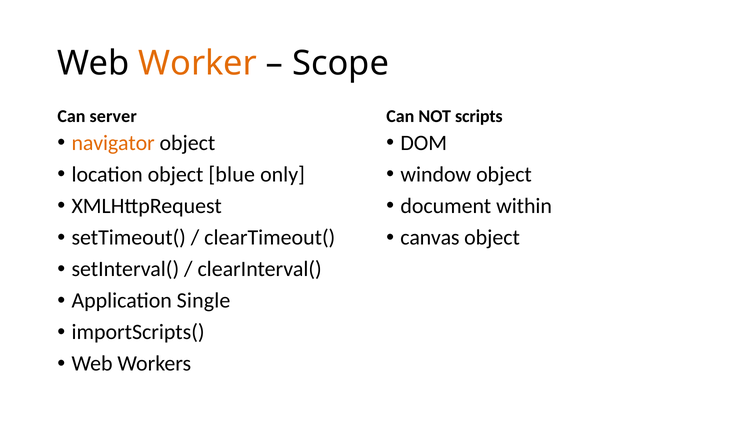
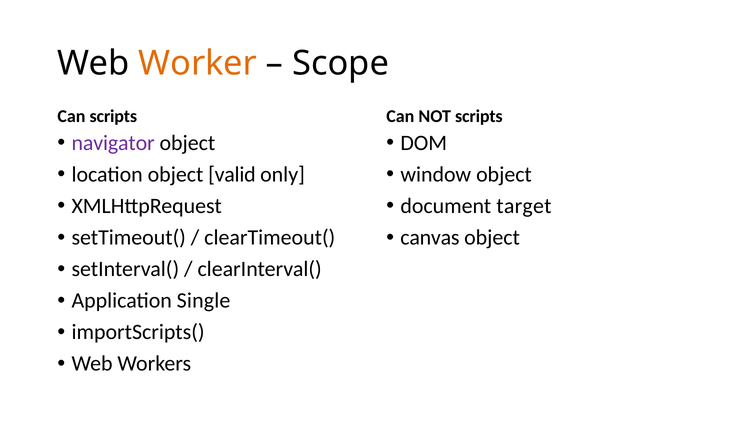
Can server: server -> scripts
navigator colour: orange -> purple
blue: blue -> valid
within: within -> target
